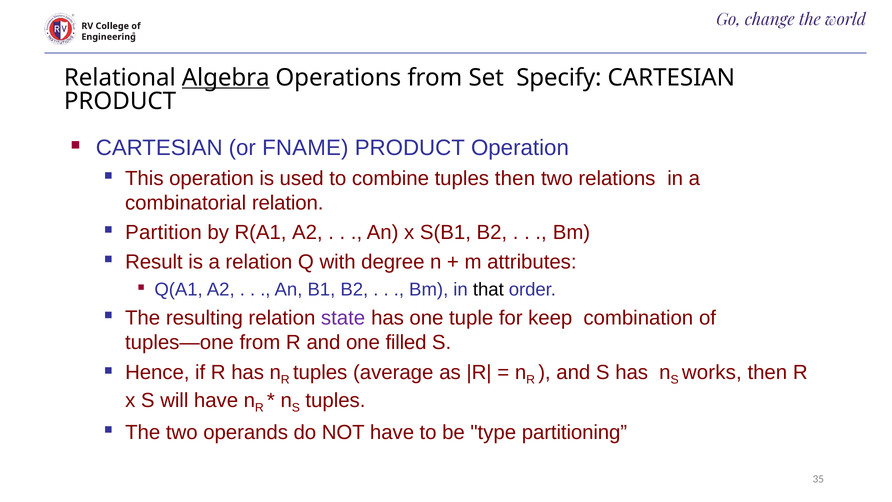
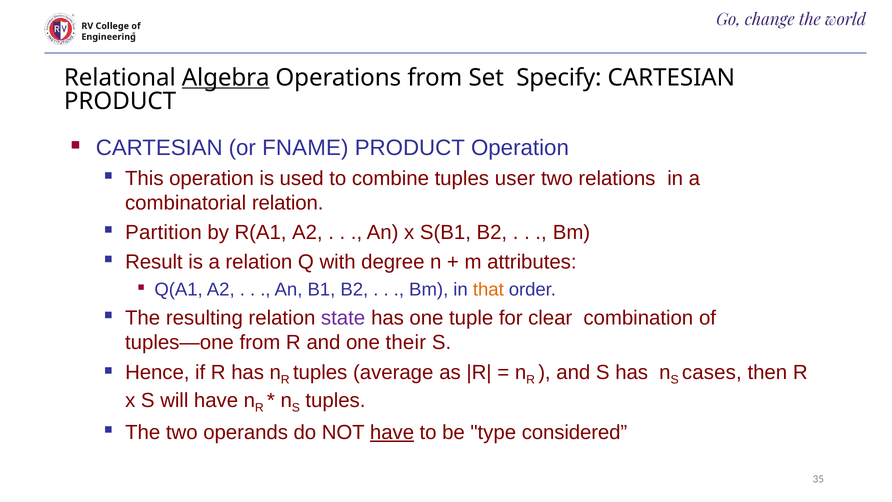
tuples then: then -> user
that colour: black -> orange
keep: keep -> clear
filled: filled -> their
works: works -> cases
have at (392, 432) underline: none -> present
partitioning: partitioning -> considered
